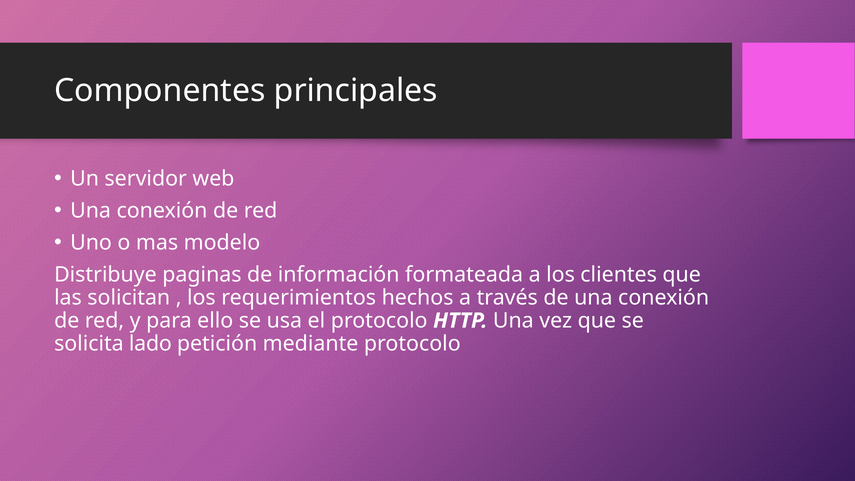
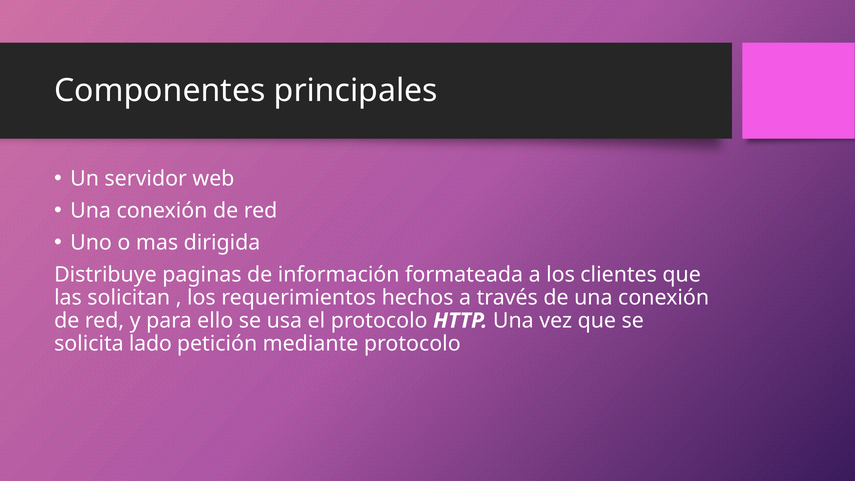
modelo: modelo -> dirigida
